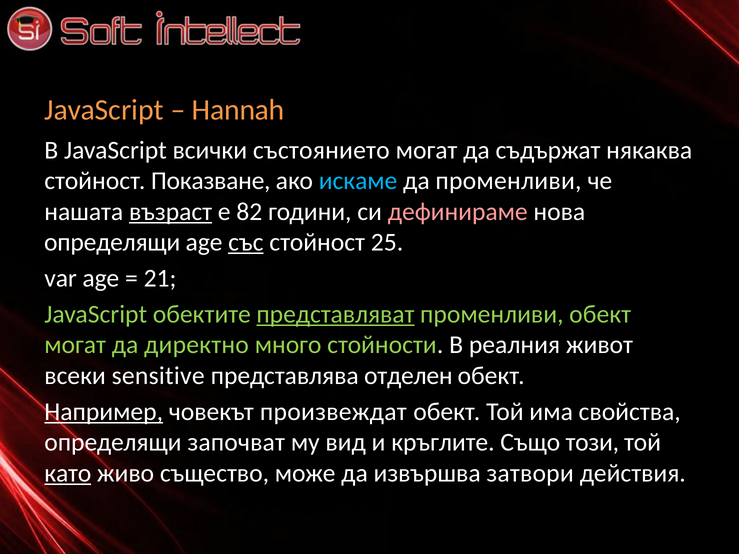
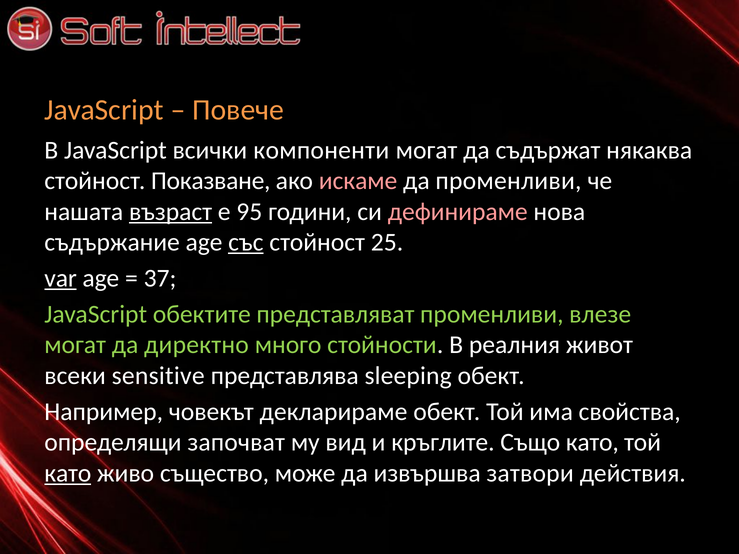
Hannah: Hannah -> Повече
състоянието: състоянието -> компоненти
искаме colour: light blue -> pink
82: 82 -> 95
определящи at (112, 243): определящи -> съдържание
var underline: none -> present
21: 21 -> 37
представляват underline: present -> none
променливи обект: обект -> влезе
отделен: отделен -> sleeping
Например underline: present -> none
произвеждат: произвеждат -> декларираме
Също този: този -> като
